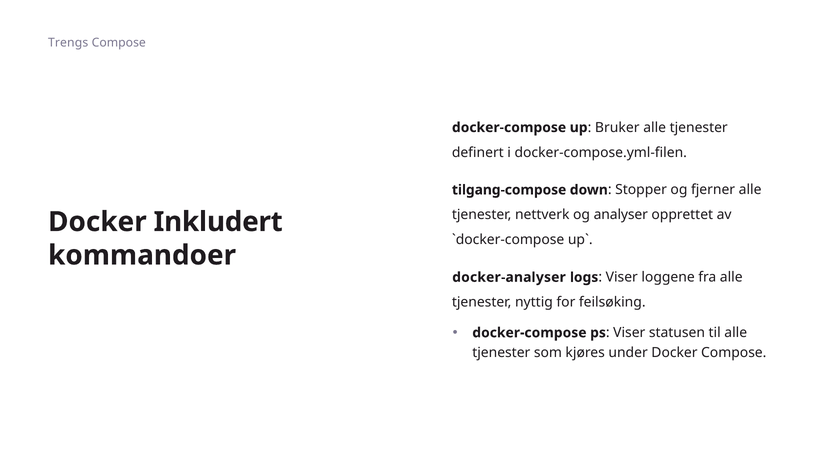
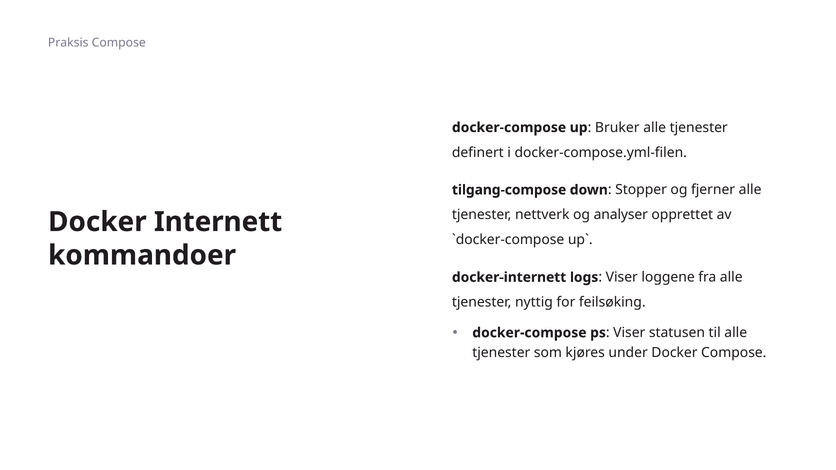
Trengs: Trengs -> Praksis
Inkludert: Inkludert -> Internett
docker-analyser: docker-analyser -> docker-internett
